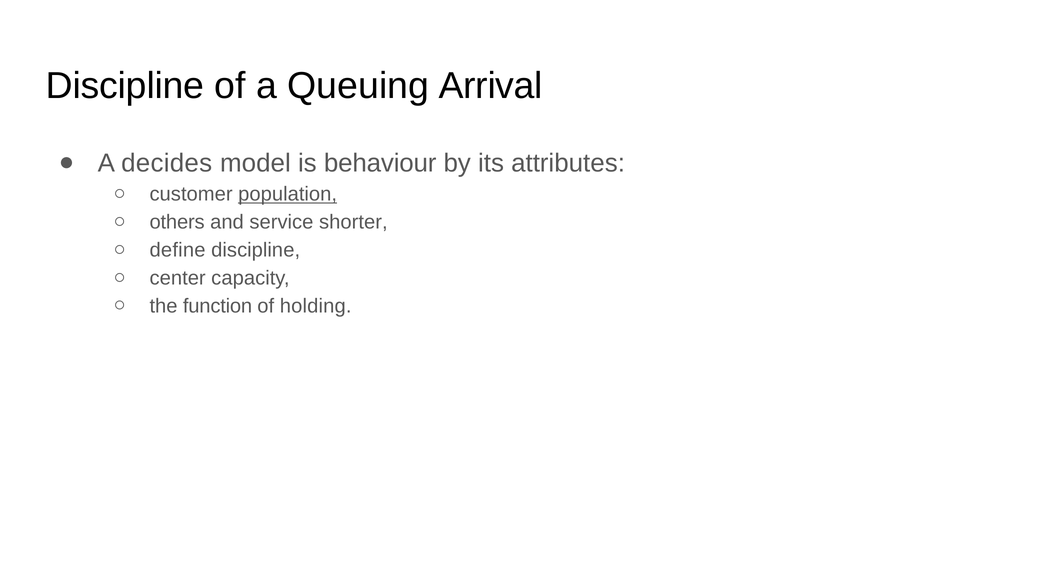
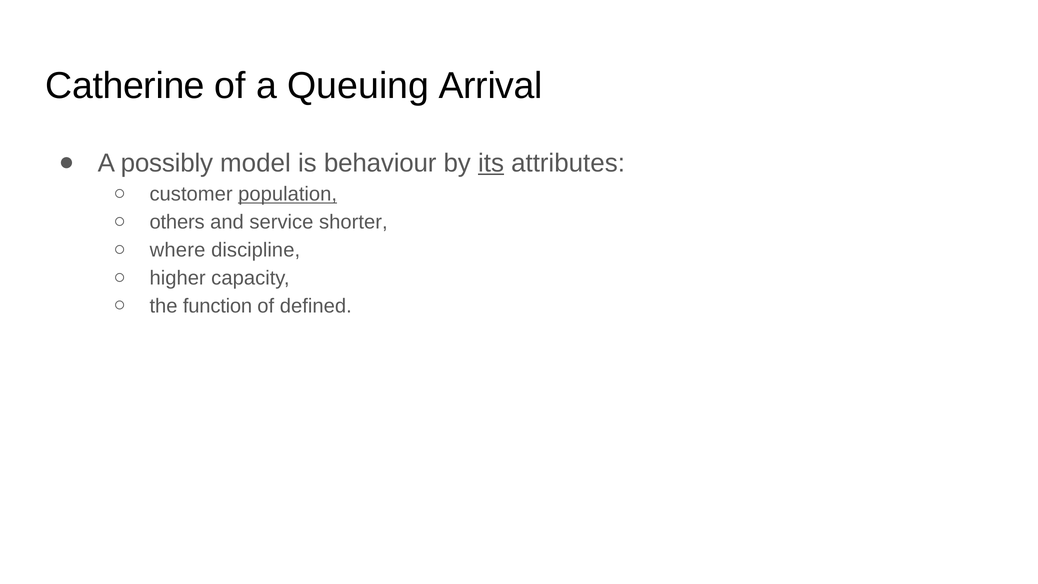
Discipline at (125, 86): Discipline -> Catherine
decides: decides -> possibly
its underline: none -> present
define: define -> where
center: center -> higher
holding: holding -> defined
